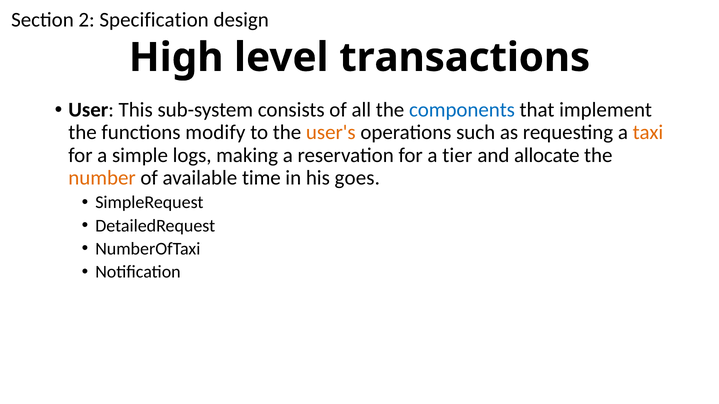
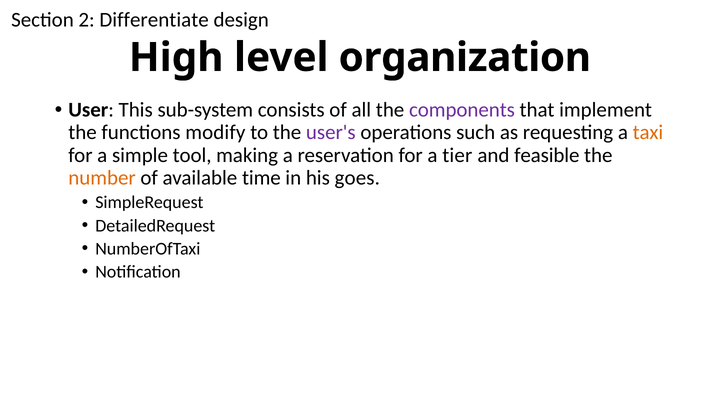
Specification: Specification -> Differentiate
transactions: transactions -> organization
components colour: blue -> purple
user's colour: orange -> purple
logs: logs -> tool
allocate: allocate -> feasible
